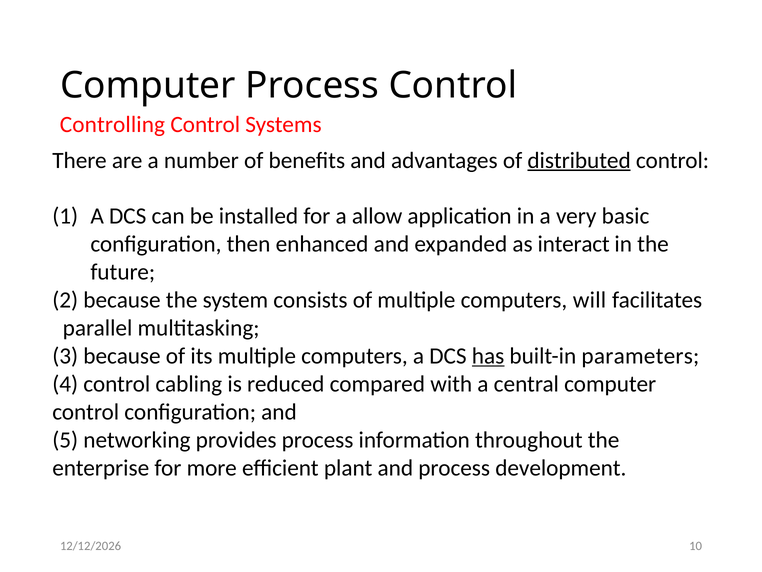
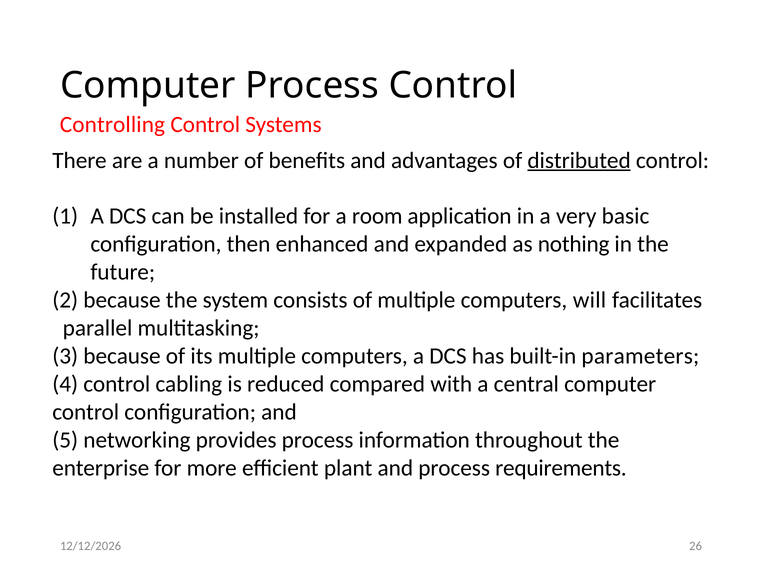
allow: allow -> room
interact: interact -> nothing
has underline: present -> none
development: development -> requirements
10: 10 -> 26
